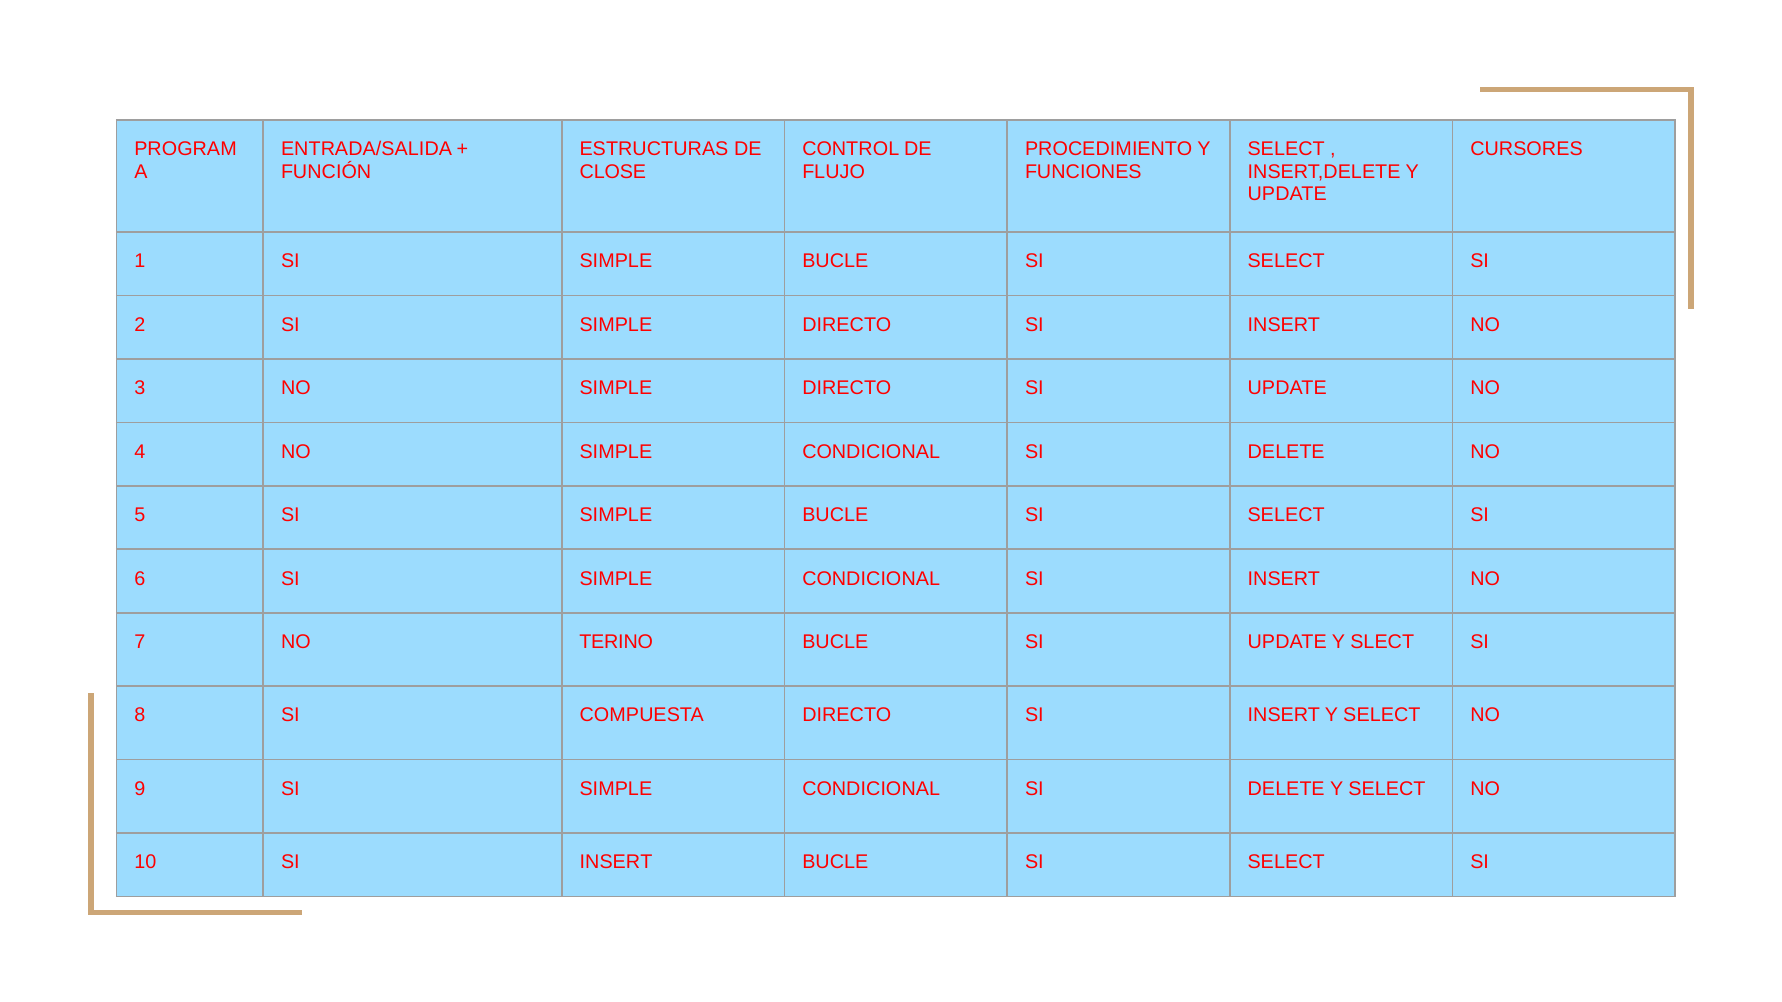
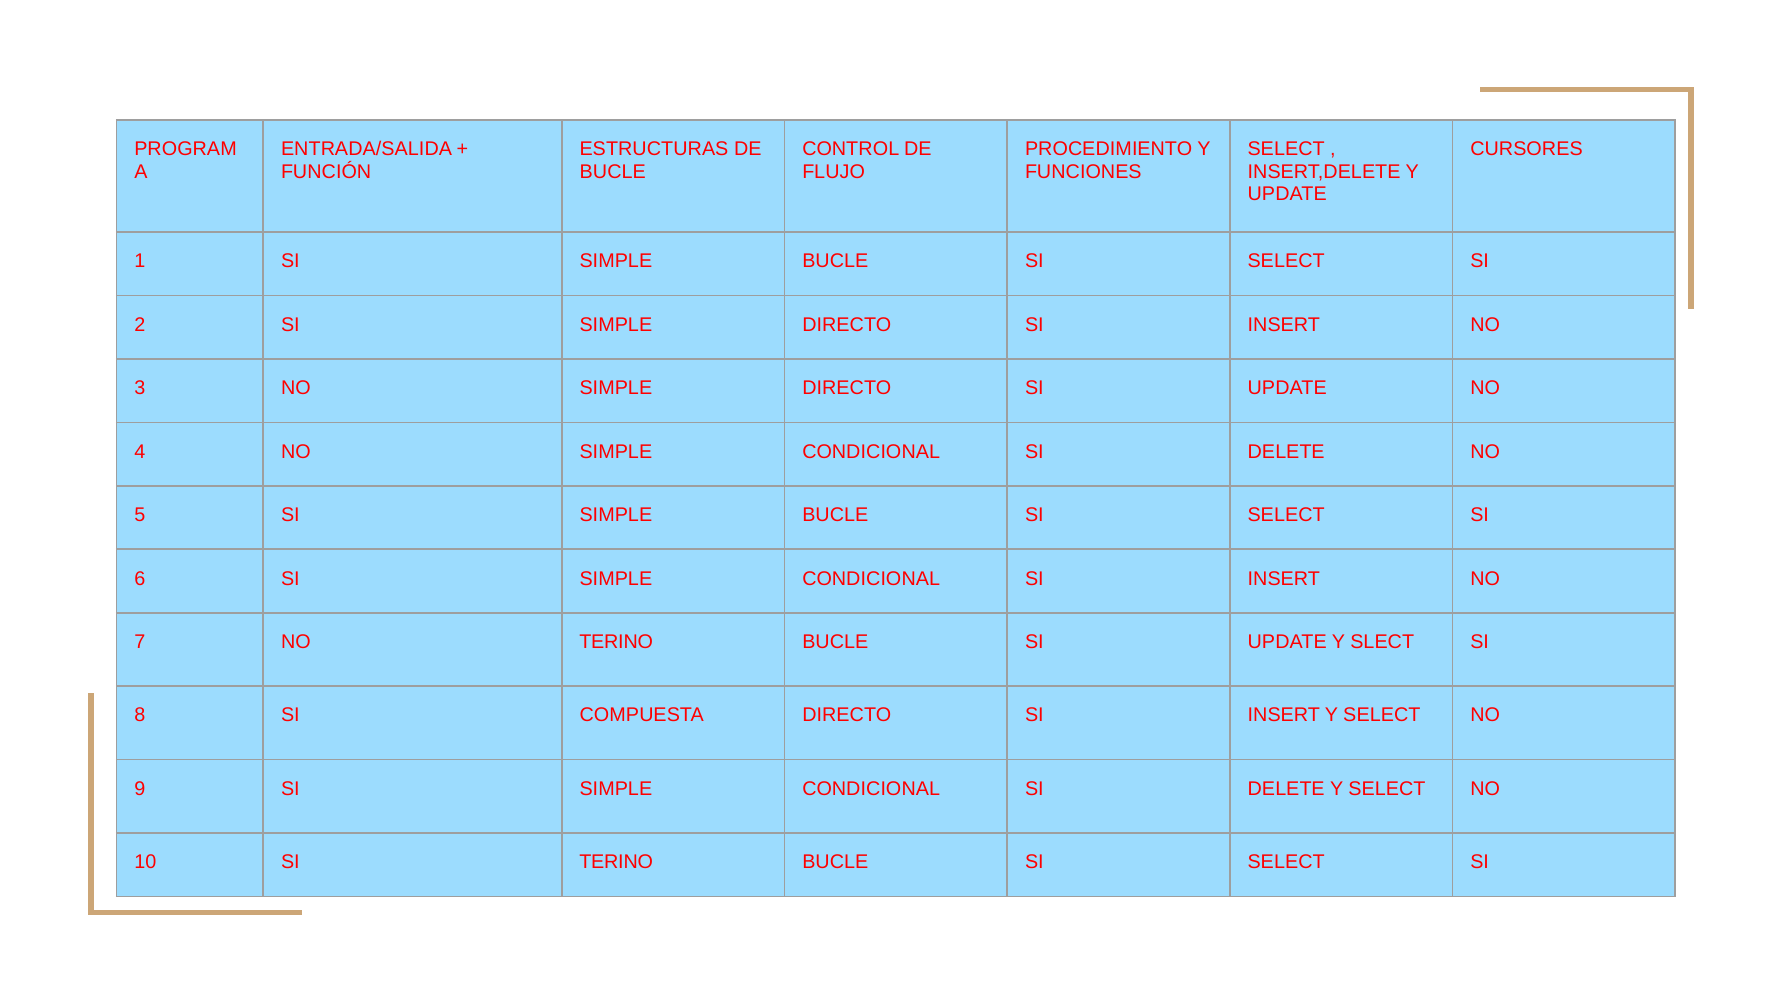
CLOSE at (613, 172): CLOSE -> BUCLE
10 SI INSERT: INSERT -> TERINO
